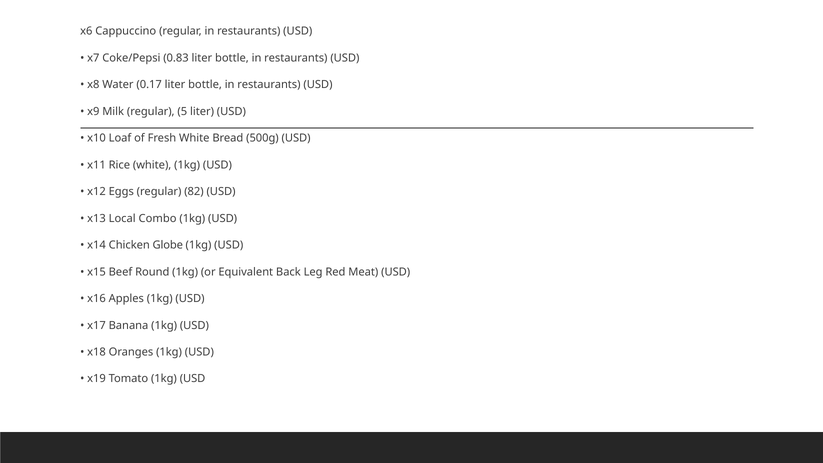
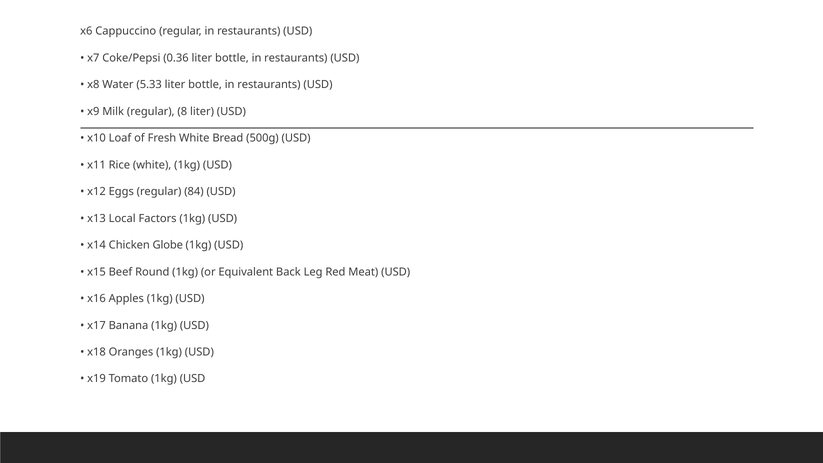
0.83: 0.83 -> 0.36
0.17: 0.17 -> 5.33
5: 5 -> 8
82: 82 -> 84
Combo: Combo -> Factors
